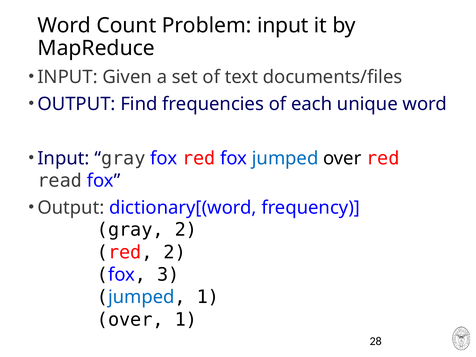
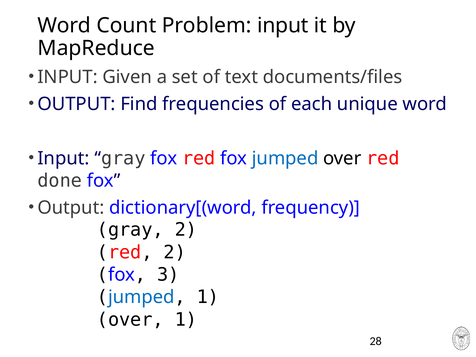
read: read -> done
